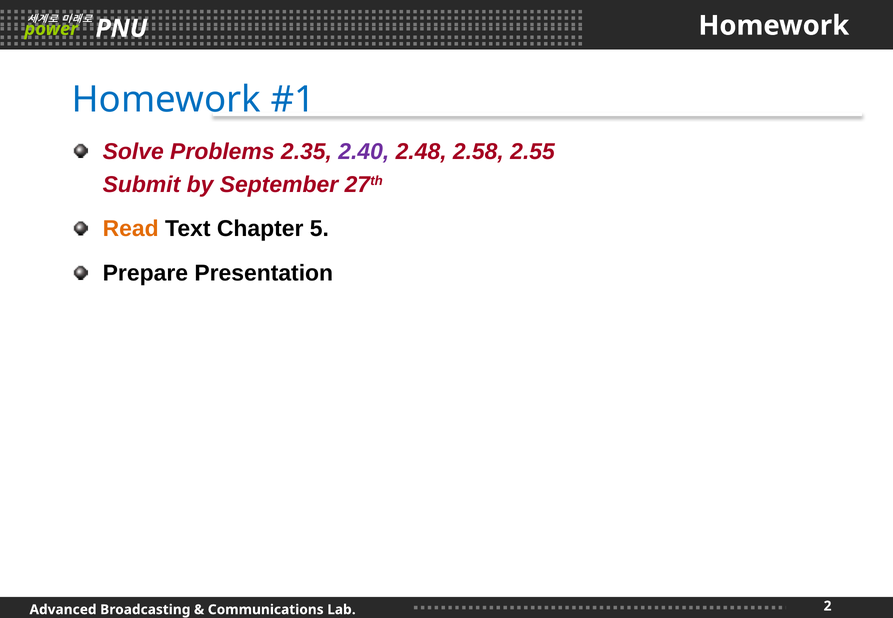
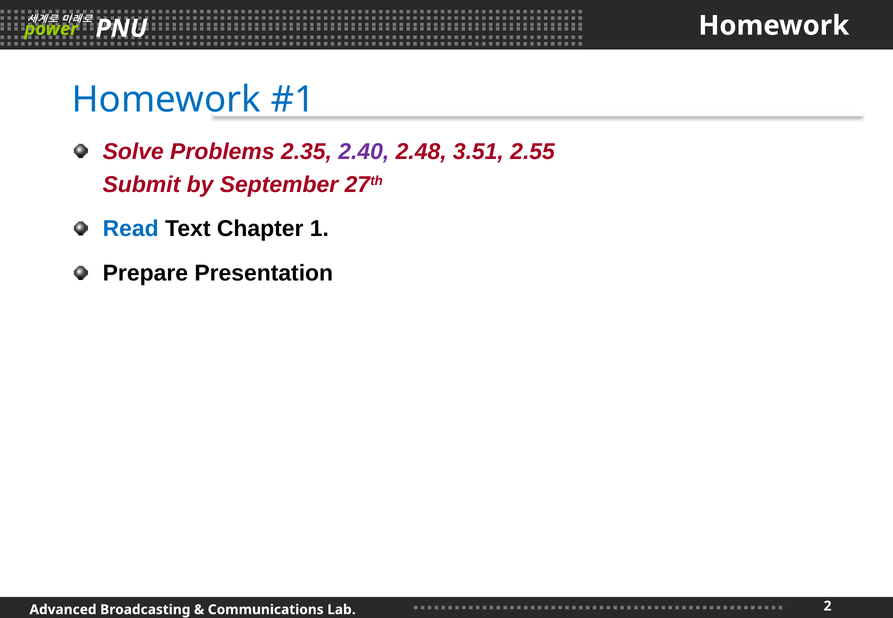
2.58: 2.58 -> 3.51
Read colour: orange -> blue
5: 5 -> 1
